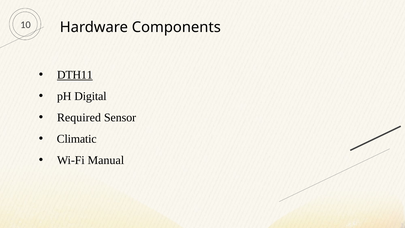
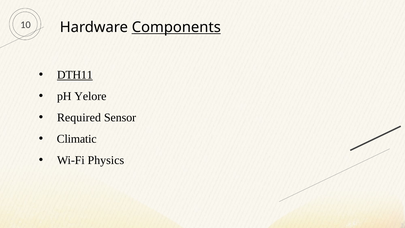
Components underline: none -> present
Digital: Digital -> Yelore
Manual: Manual -> Physics
